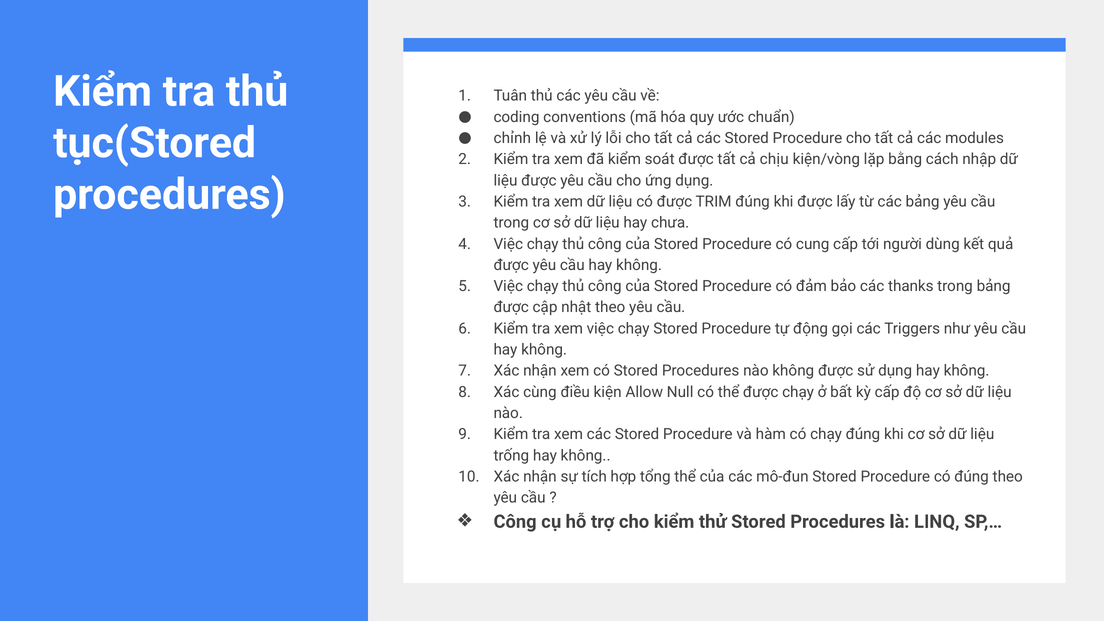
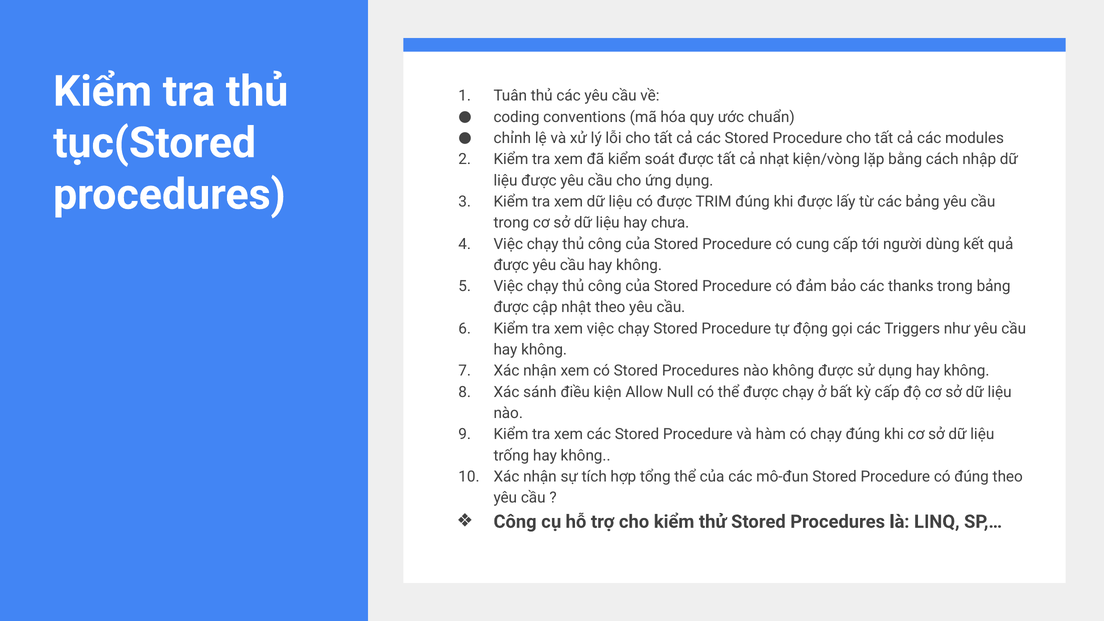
chịu: chịu -> nhạt
cùng: cùng -> sánh
